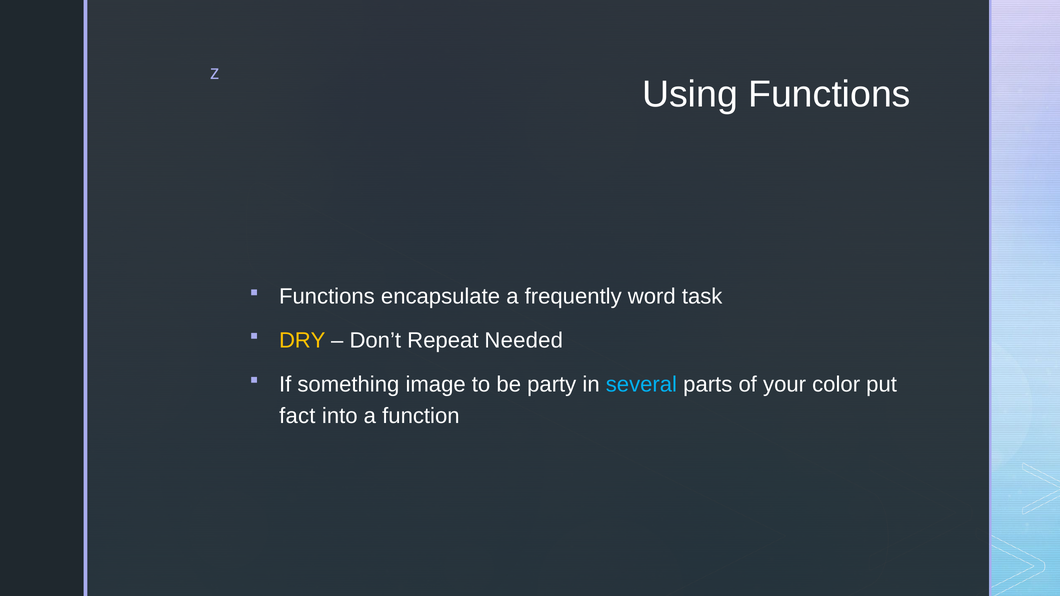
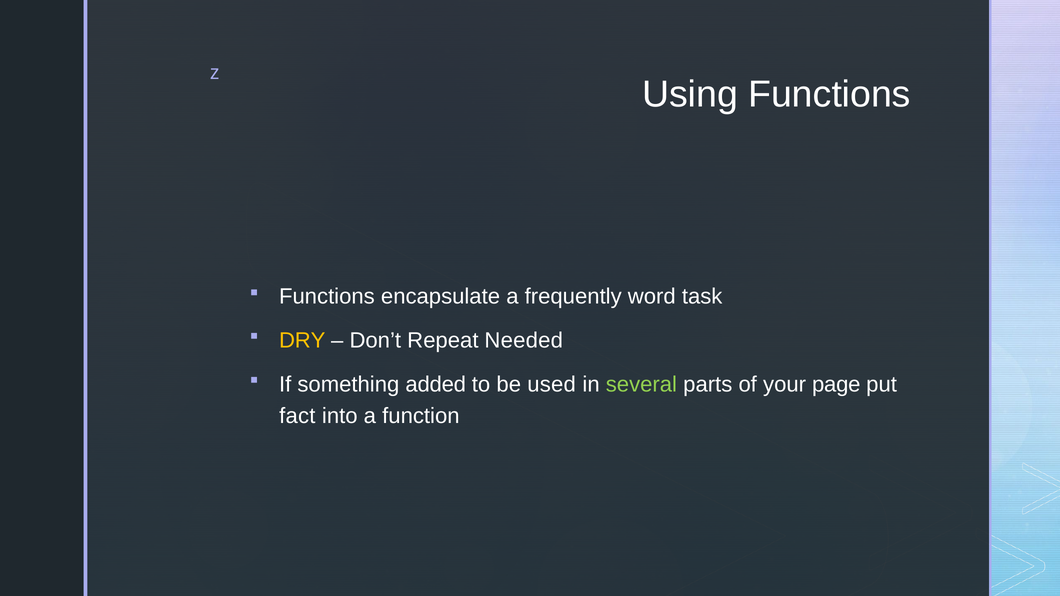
image: image -> added
party: party -> used
several colour: light blue -> light green
color: color -> page
